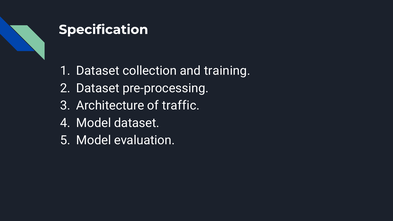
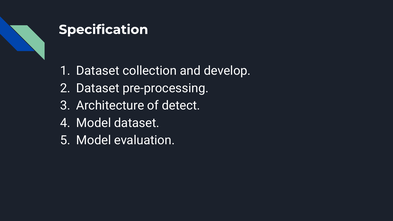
training: training -> develop
traffic: traffic -> detect
